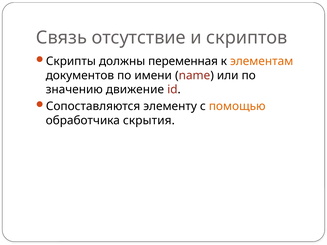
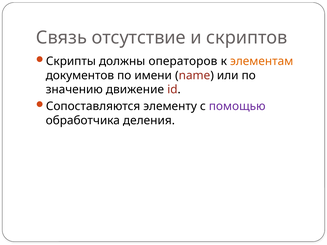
переменная: переменная -> операторов
помощью colour: orange -> purple
скрытия: скрытия -> деления
